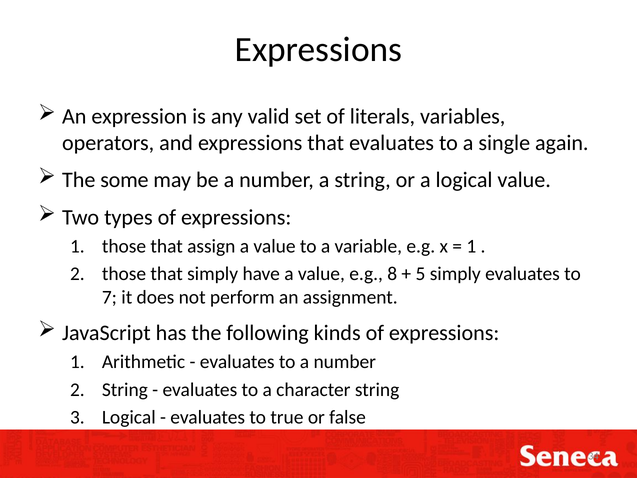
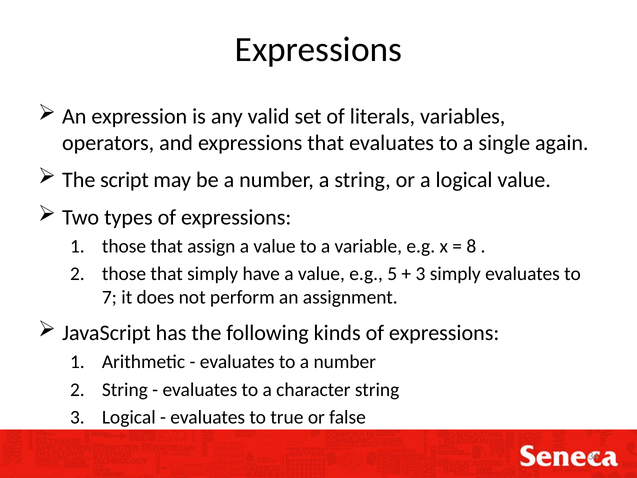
some: some -> script
1 at (471, 246): 1 -> 8
8: 8 -> 5
5 at (420, 274): 5 -> 3
